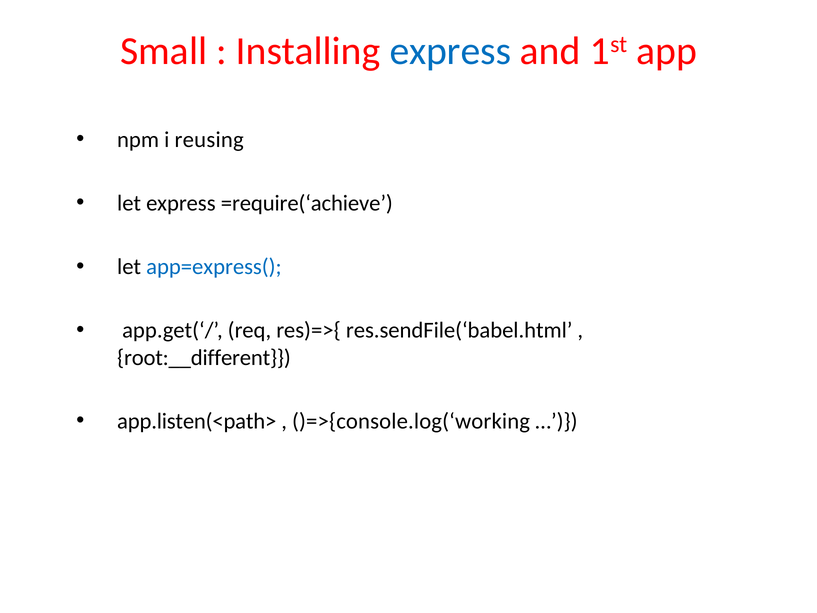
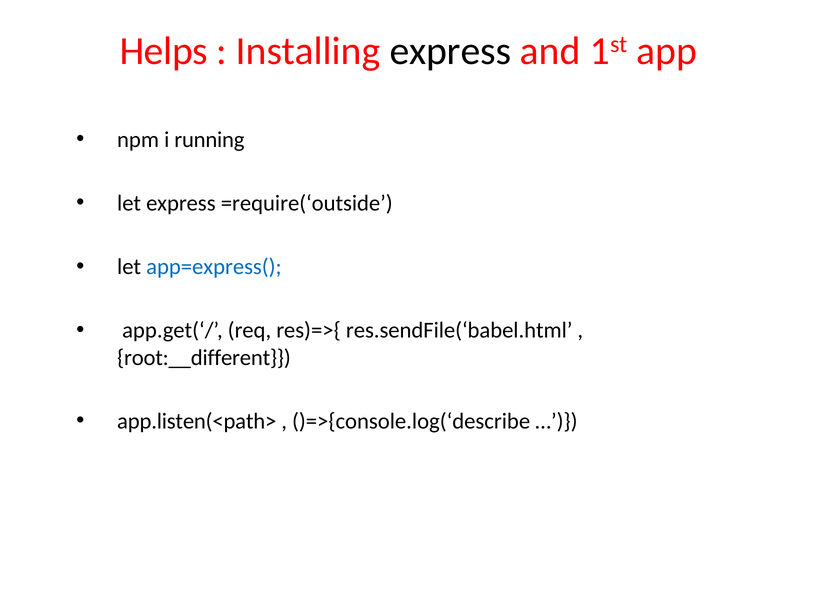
Small: Small -> Helps
express at (450, 51) colour: blue -> black
reusing: reusing -> running
=require(‘achieve: =require(‘achieve -> =require(‘outside
)=>{console.log(‘working: )=>{console.log(‘working -> )=>{console.log(‘describe
